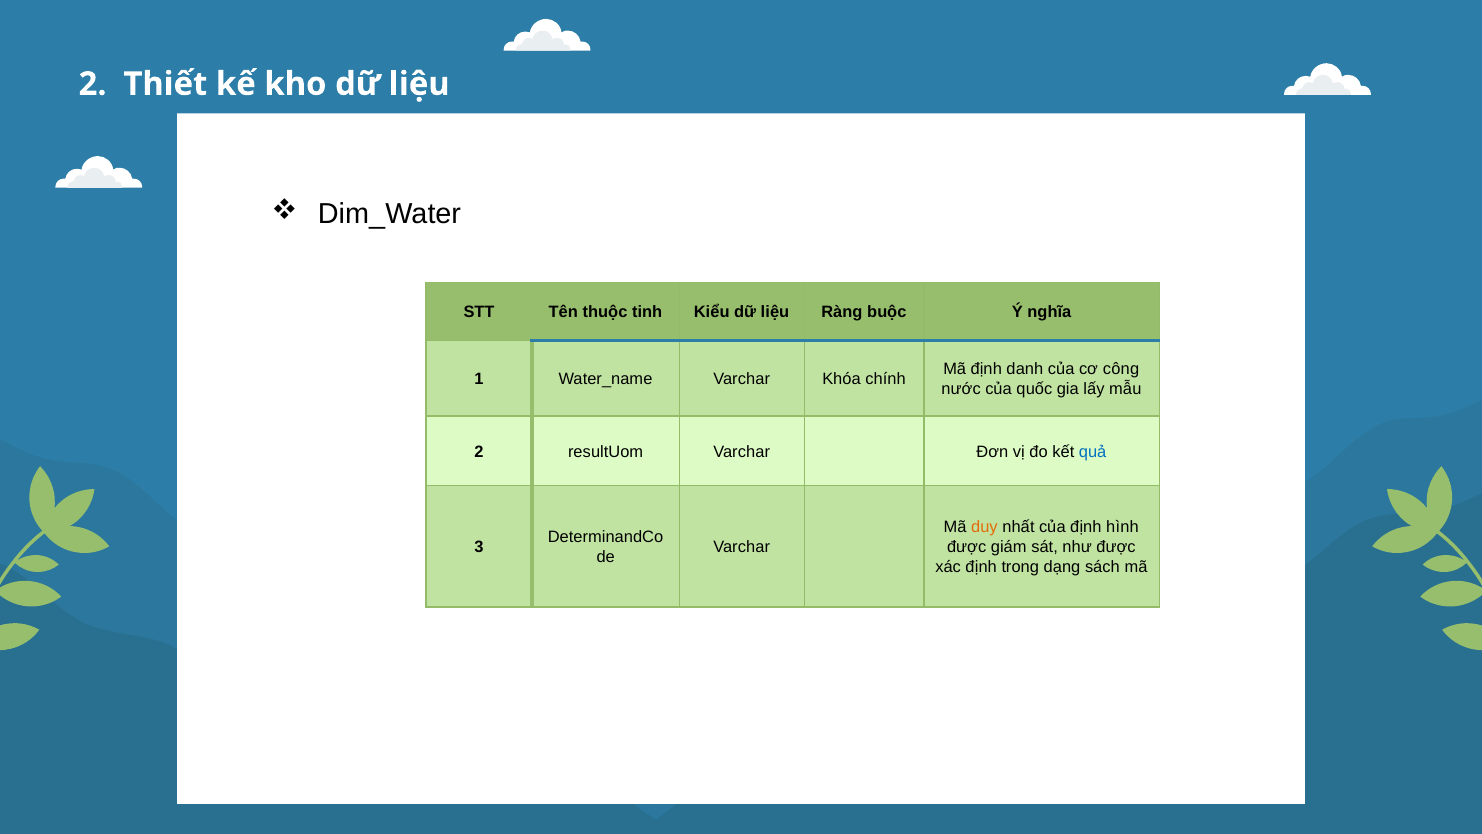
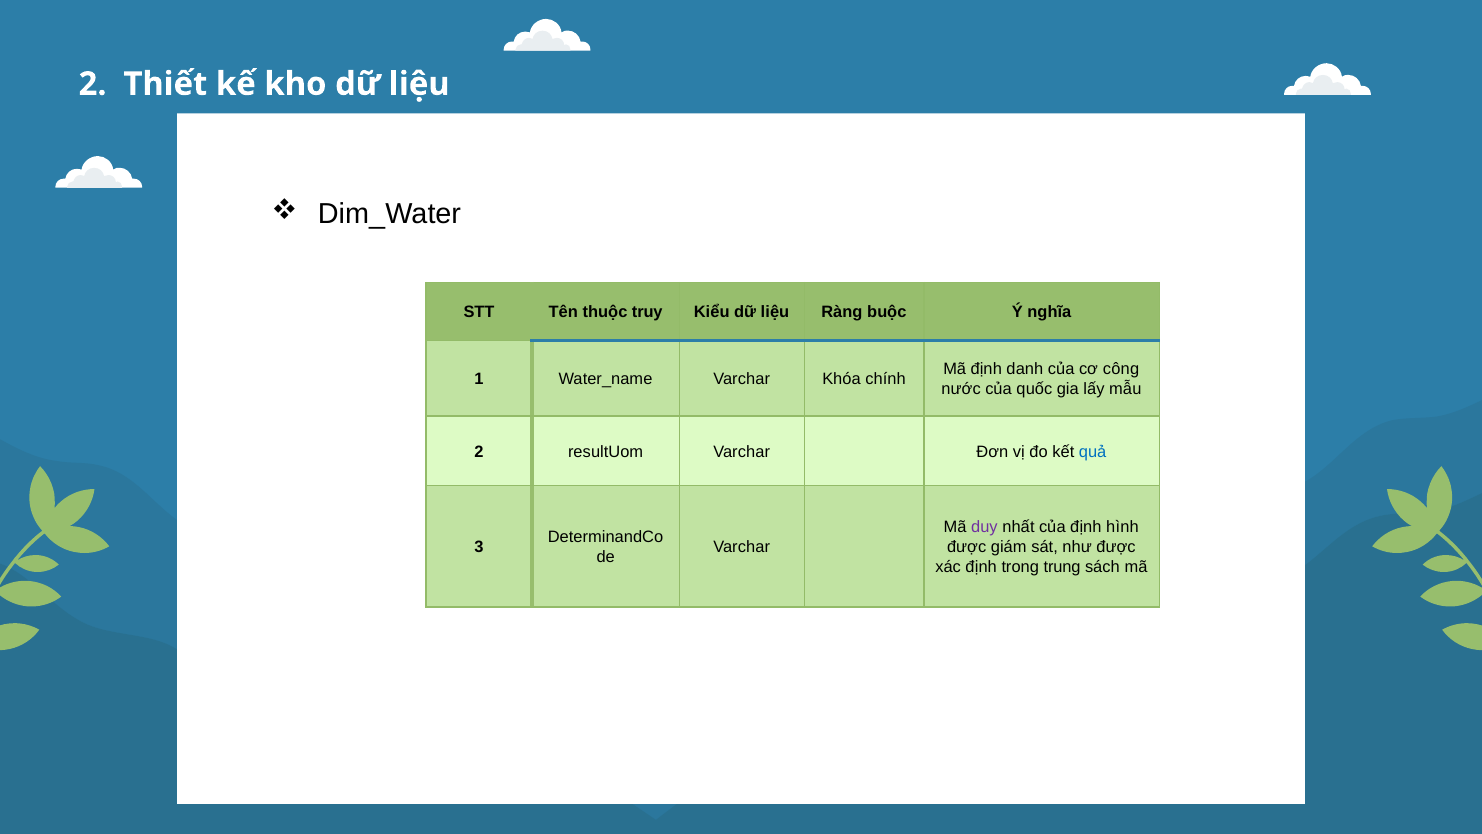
tinh: tinh -> truy
duy colour: orange -> purple
dạng: dạng -> trung
